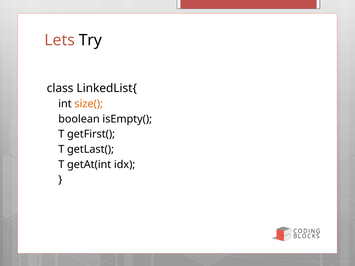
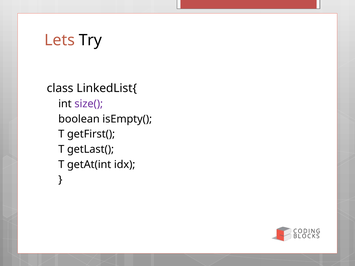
size( colour: orange -> purple
